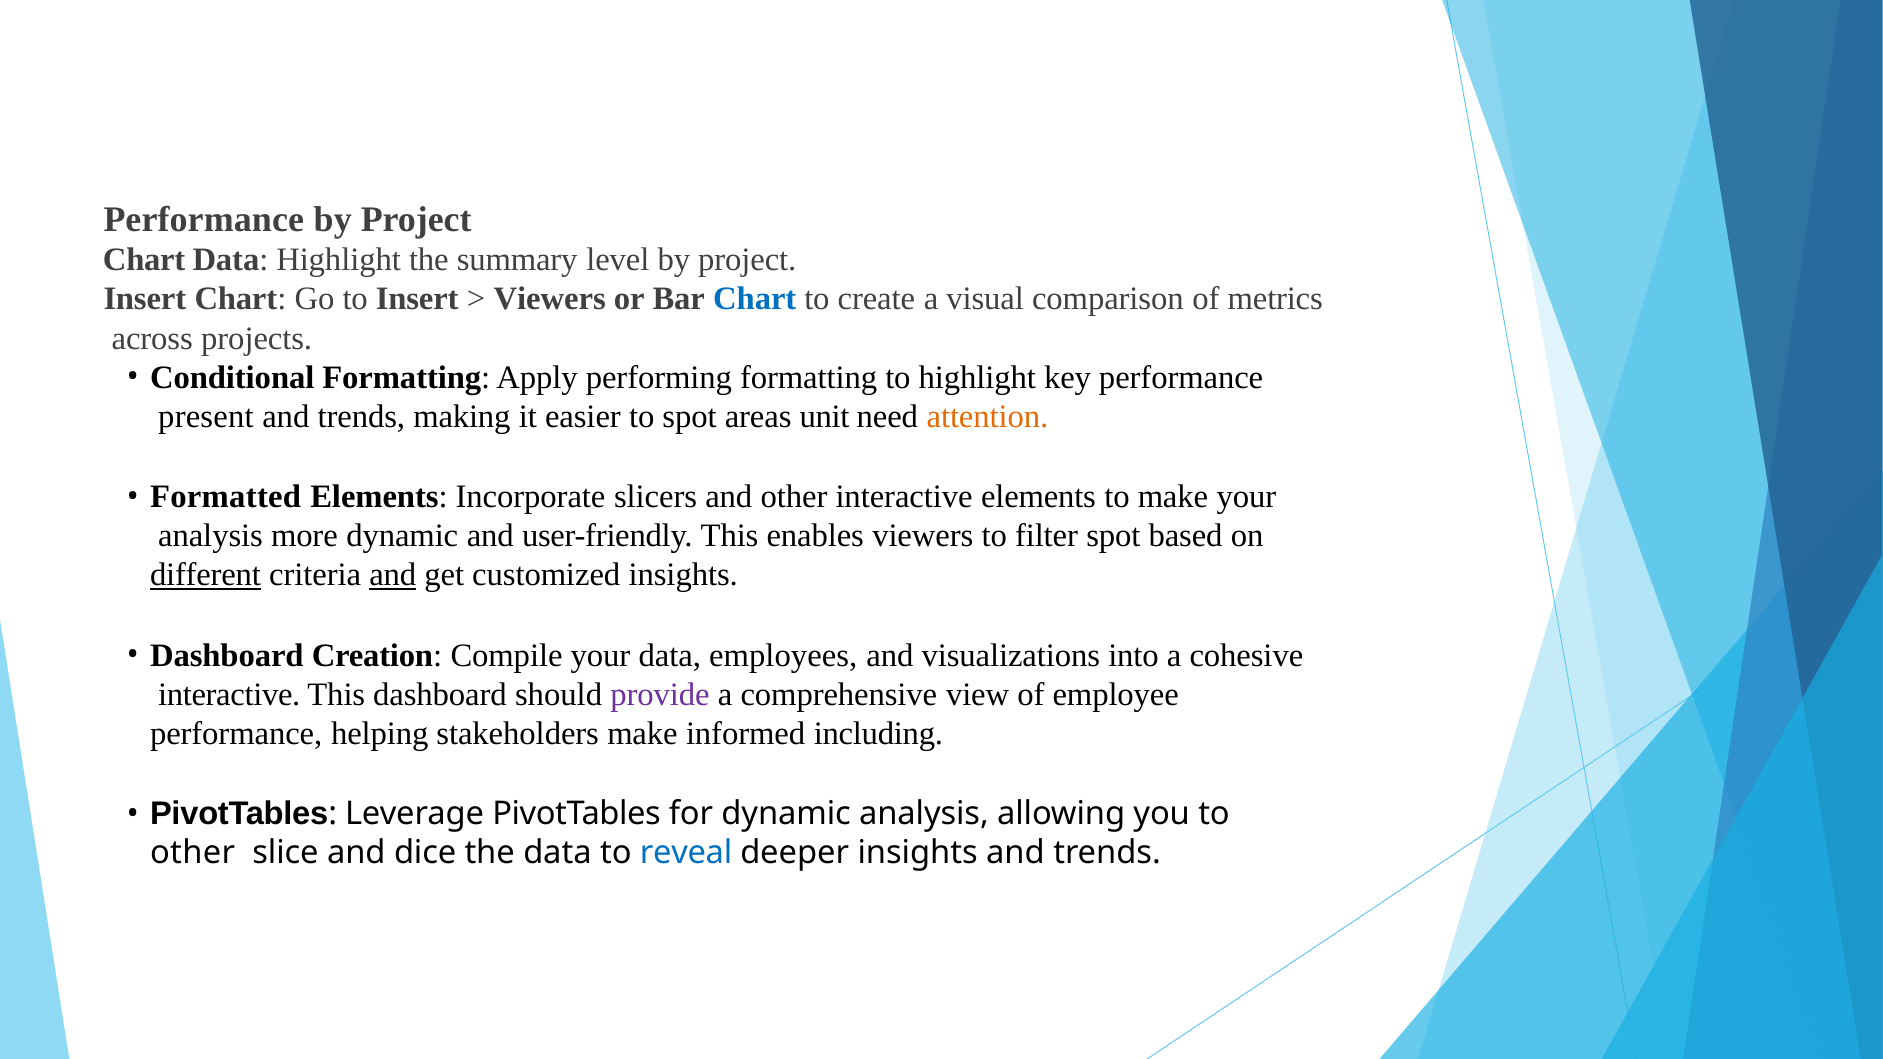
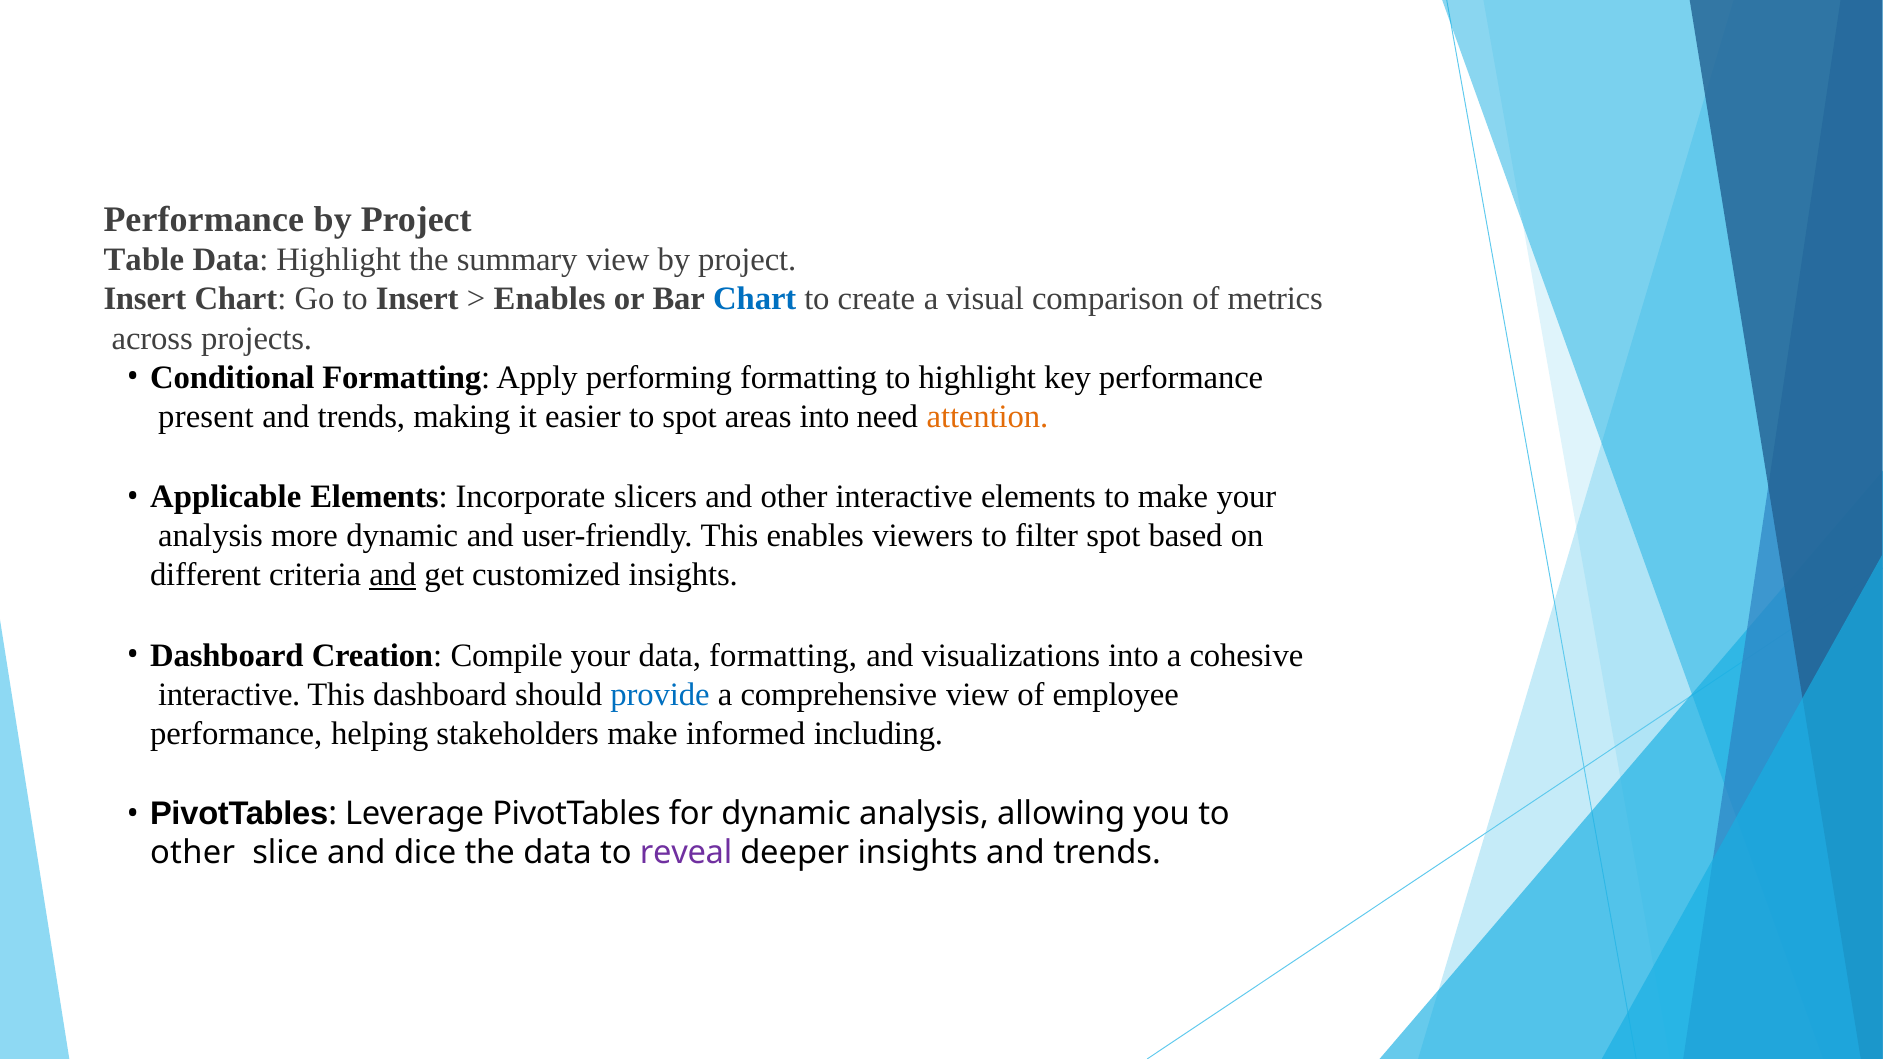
Chart at (144, 260): Chart -> Table
summary level: level -> view
Viewers at (550, 299): Viewers -> Enables
areas unit: unit -> into
Formatted: Formatted -> Applicable
different underline: present -> none
data employees: employees -> formatting
provide colour: purple -> blue
reveal colour: blue -> purple
